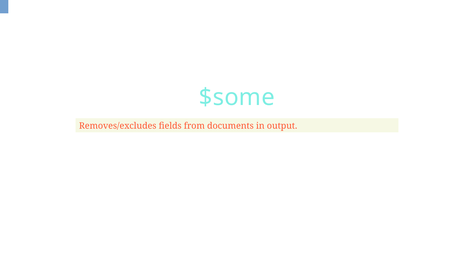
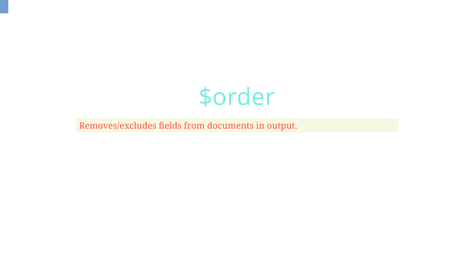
$some: $some -> $order
